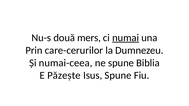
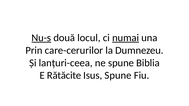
Nu-s underline: none -> present
mers: mers -> locul
numai-ceea: numai-ceea -> lanțuri-ceea
Păzește: Păzește -> Rătăcite
